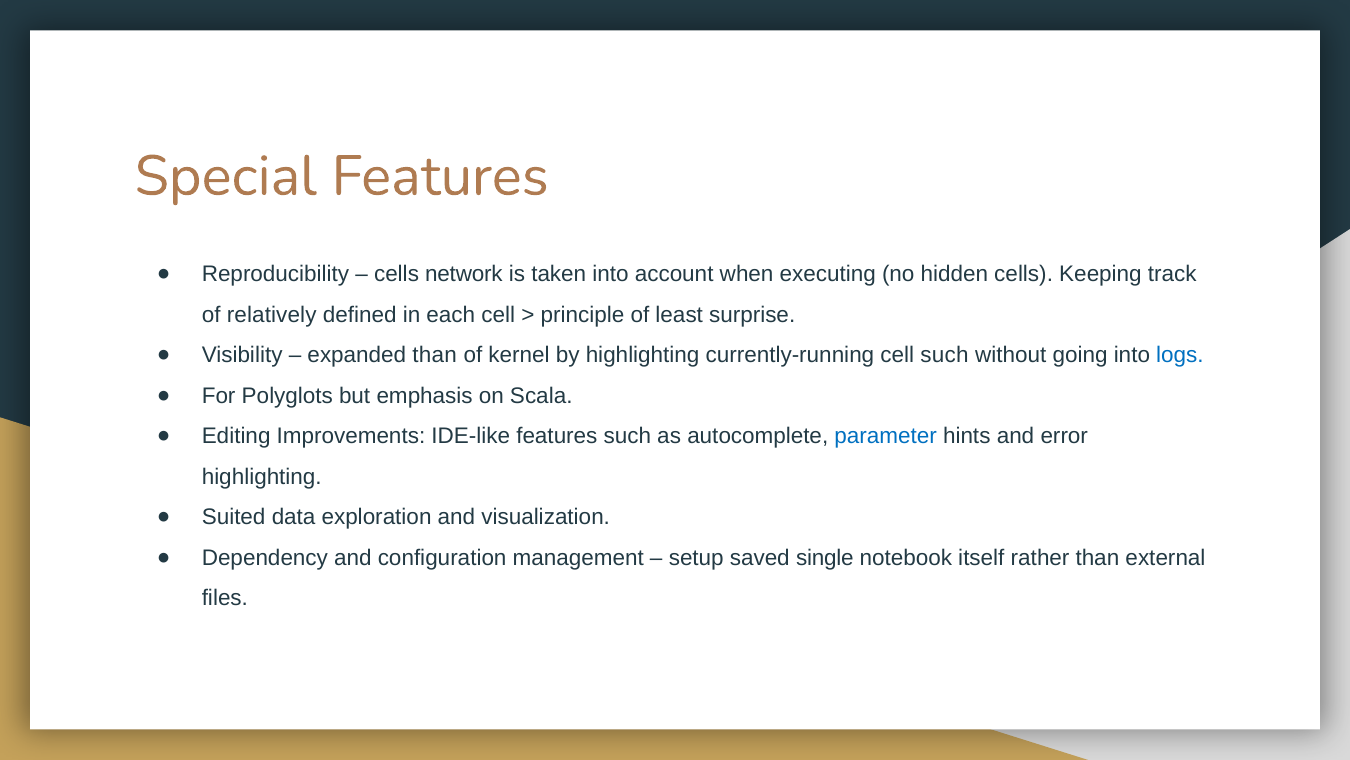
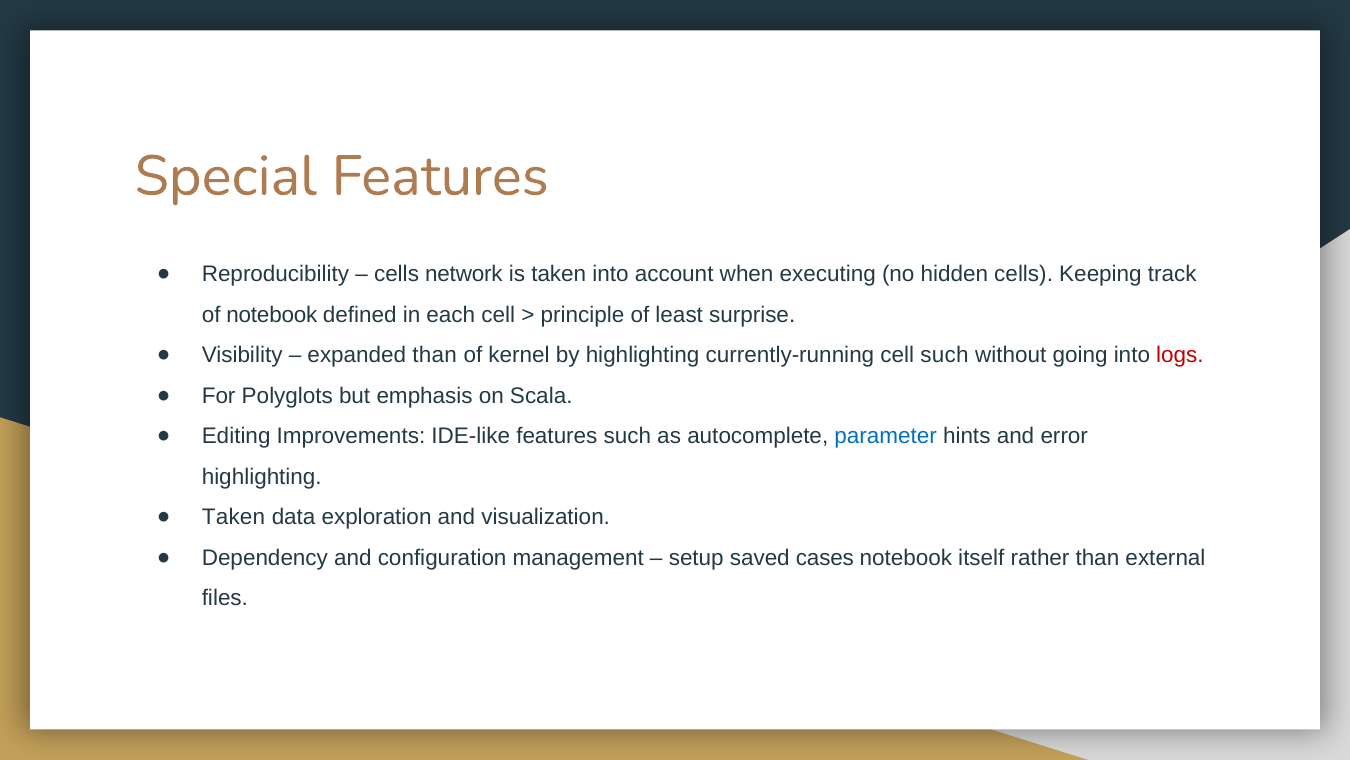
of relatively: relatively -> notebook
logs colour: blue -> red
Suited at (234, 517): Suited -> Taken
single: single -> cases
